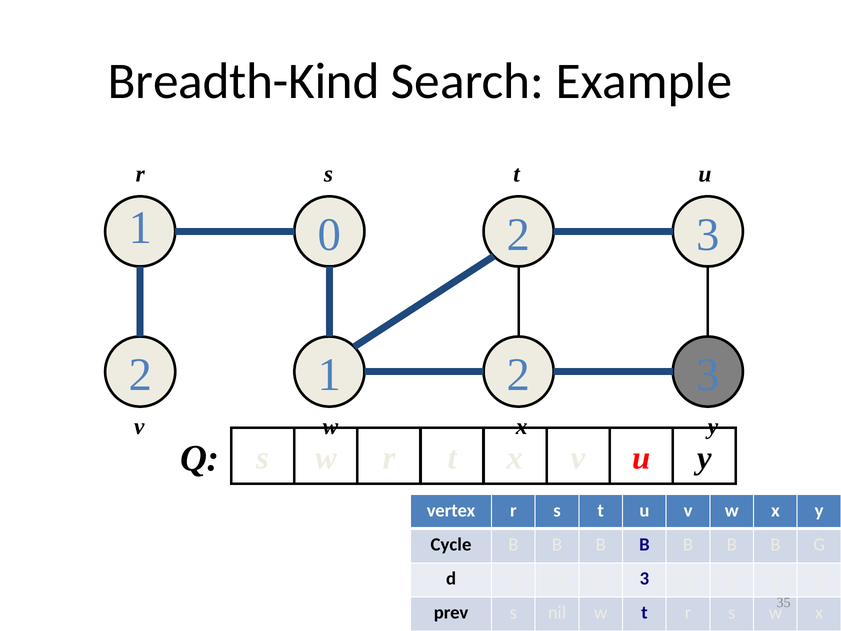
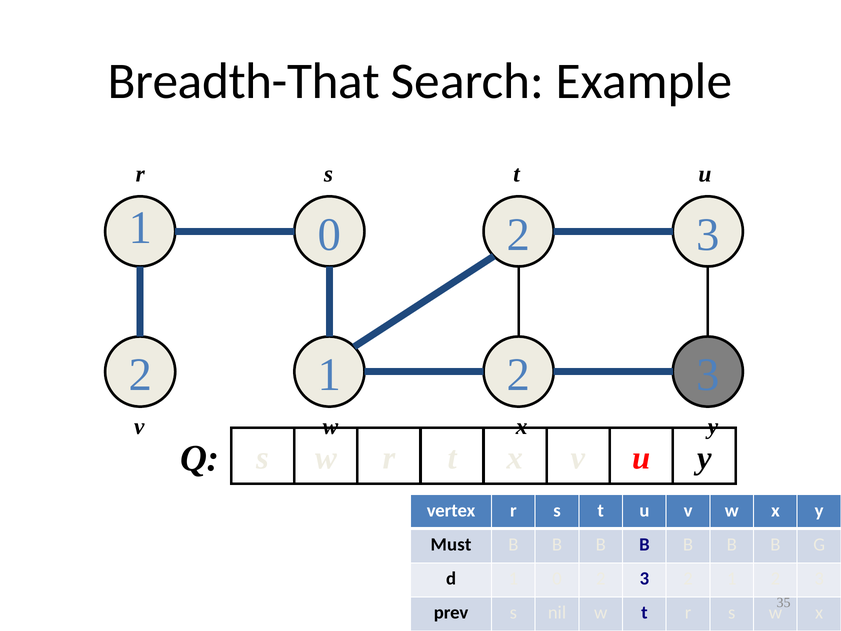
Breadth-Kind: Breadth-Kind -> Breadth-That
Cycle: Cycle -> Must
